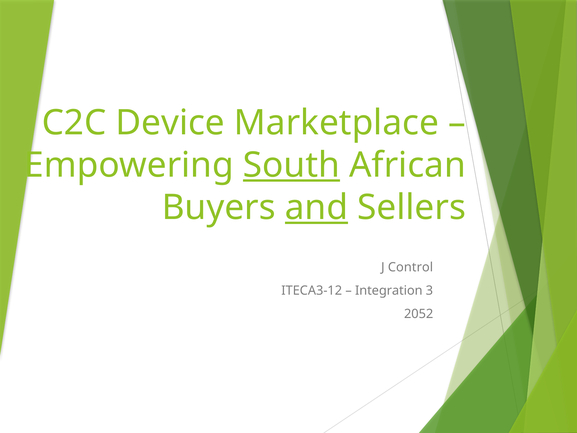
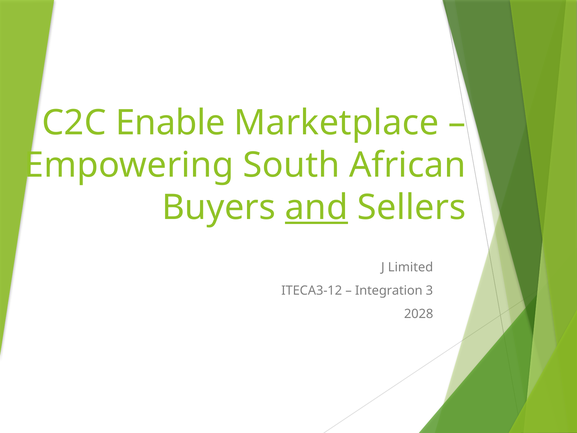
Device: Device -> Enable
South underline: present -> none
Control: Control -> Limited
2052: 2052 -> 2028
